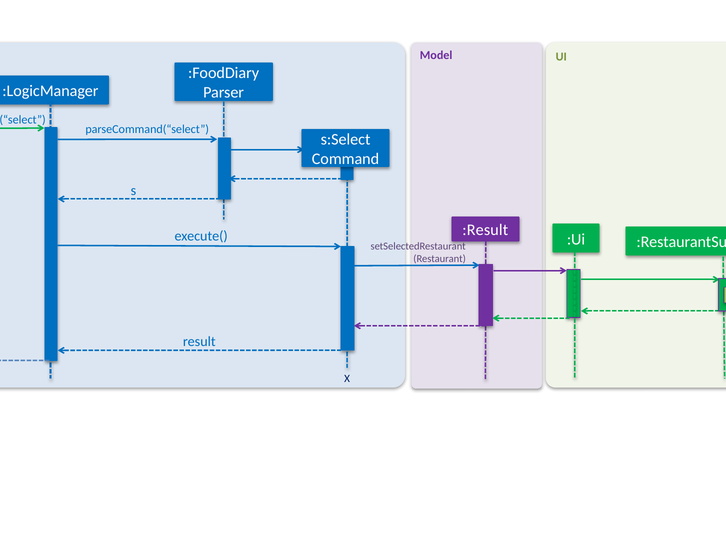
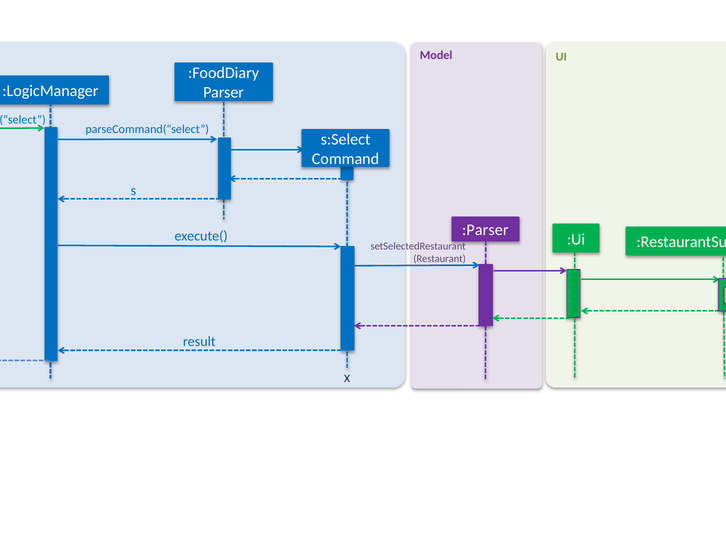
:Result: :Result -> :Parser
